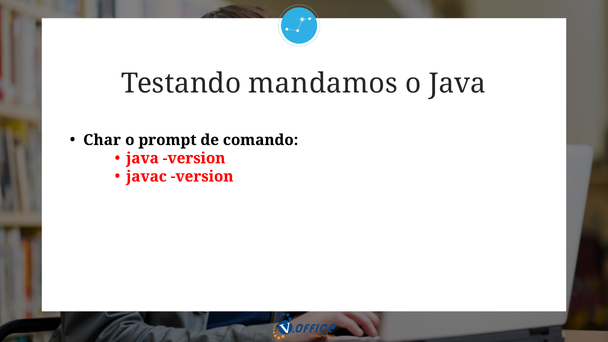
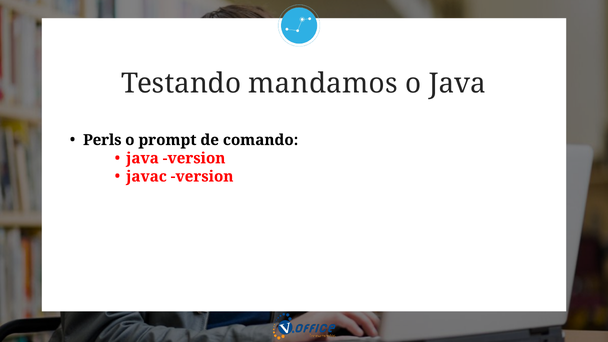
Char: Char -> Perls
